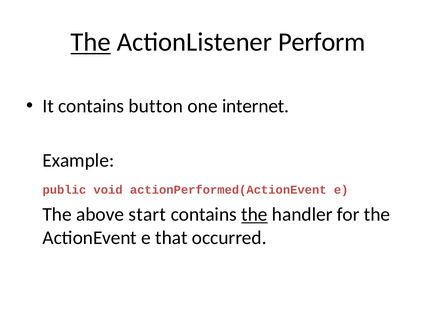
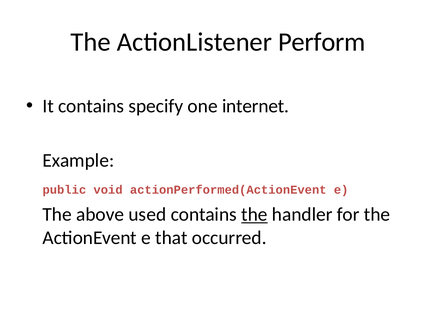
The at (91, 42) underline: present -> none
button: button -> specify
start: start -> used
